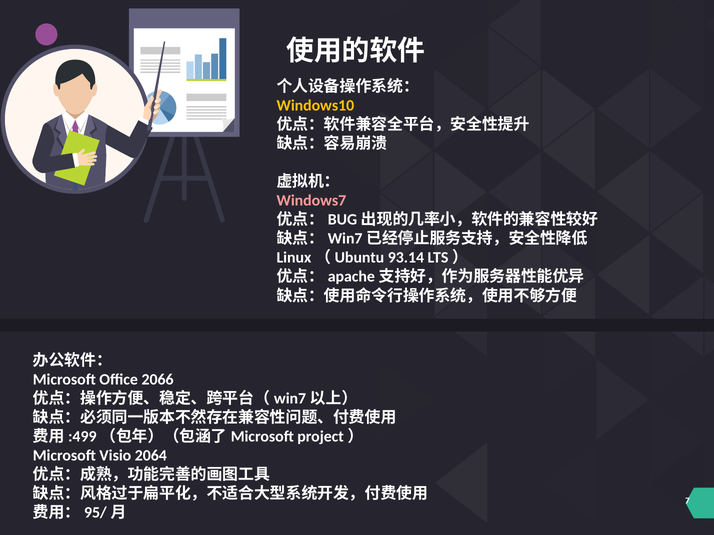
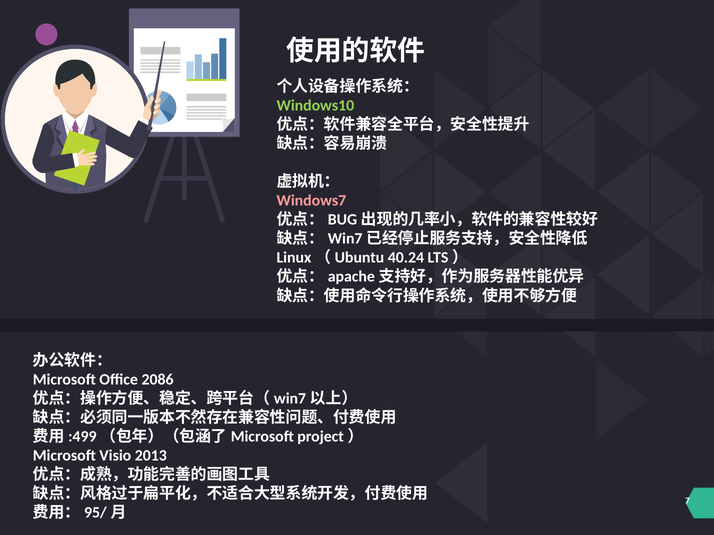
Windows10 colour: yellow -> light green
93.14: 93.14 -> 40.24
2066: 2066 -> 2086
2064: 2064 -> 2013
